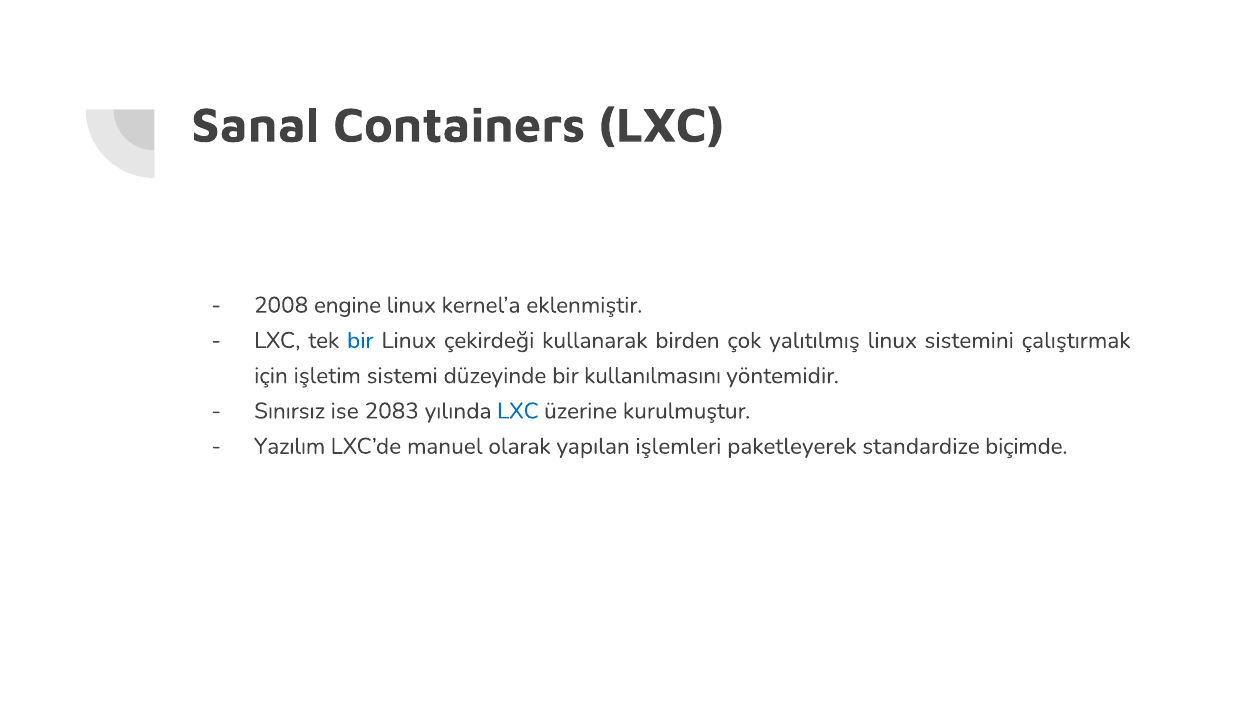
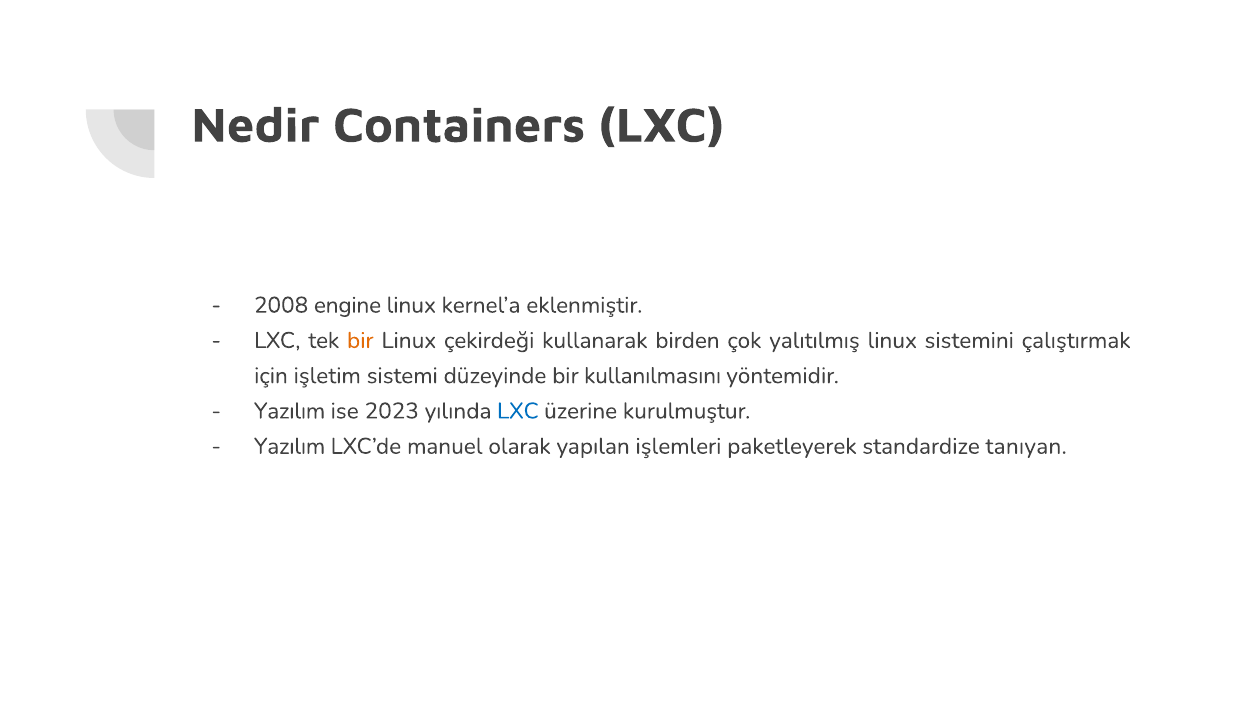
Sanal: Sanal -> Nedir
bir at (360, 341) colour: blue -> orange
Sınırsız at (290, 411): Sınırsız -> Yazılım
2083: 2083 -> 2023
biçimde: biçimde -> tanıyan
